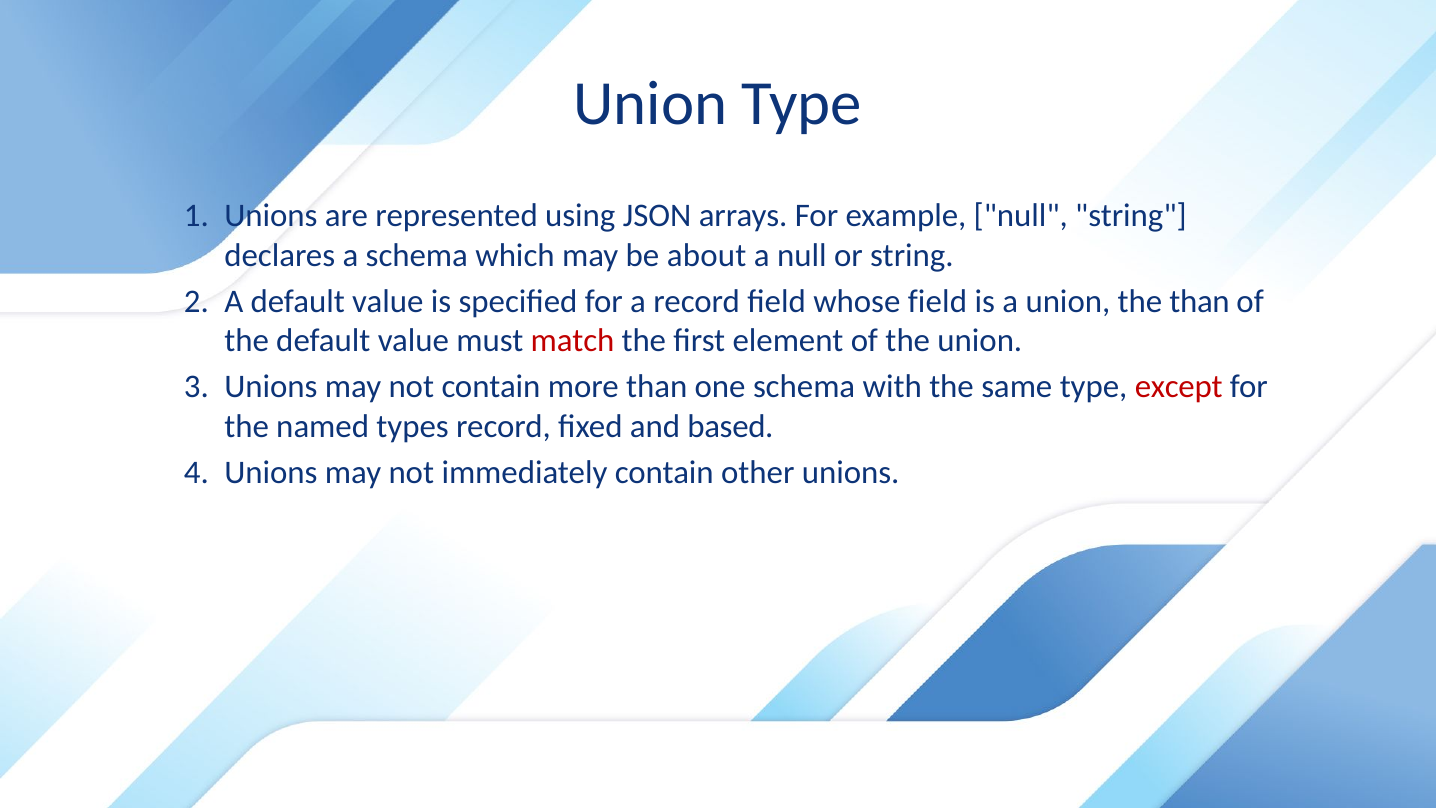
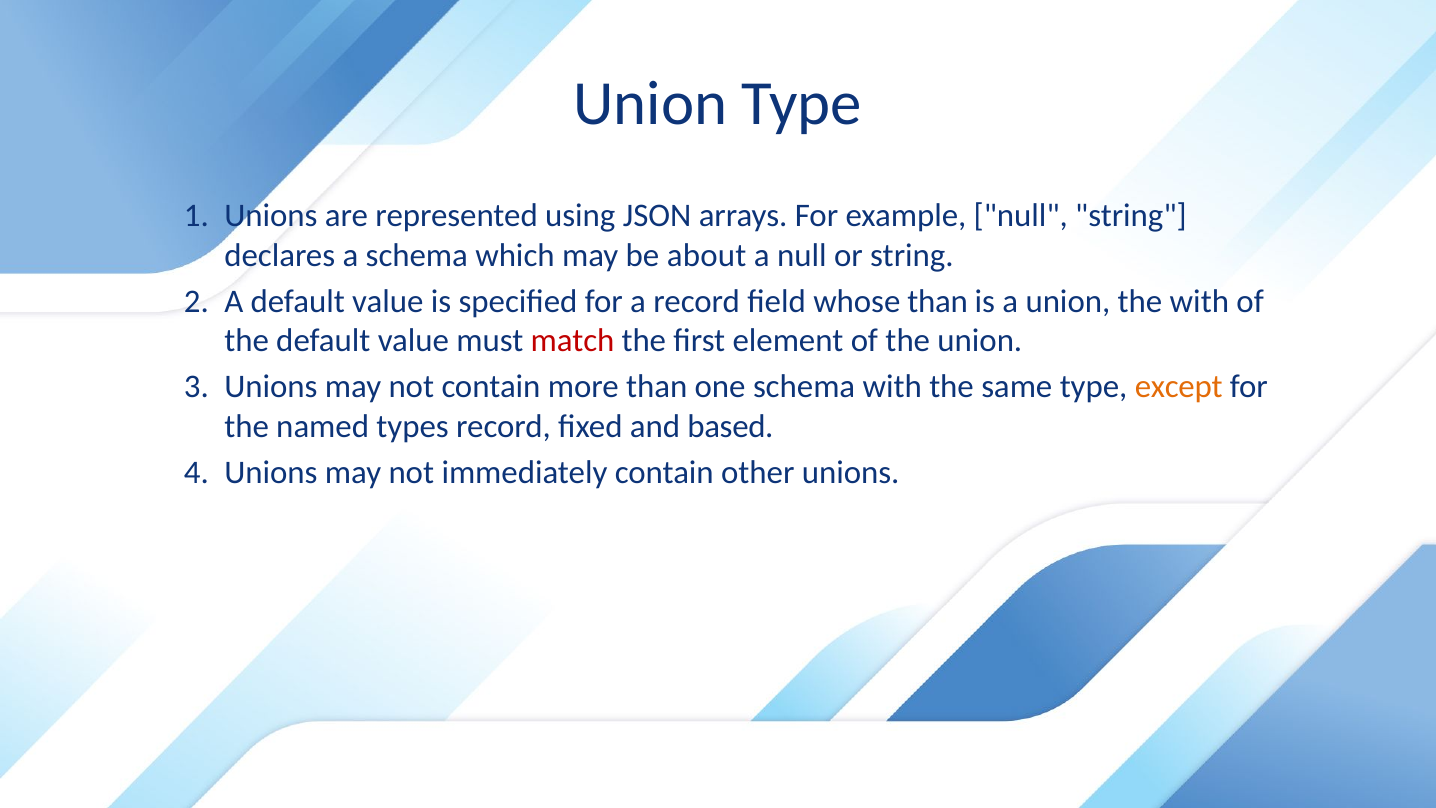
whose field: field -> than
the than: than -> with
except colour: red -> orange
